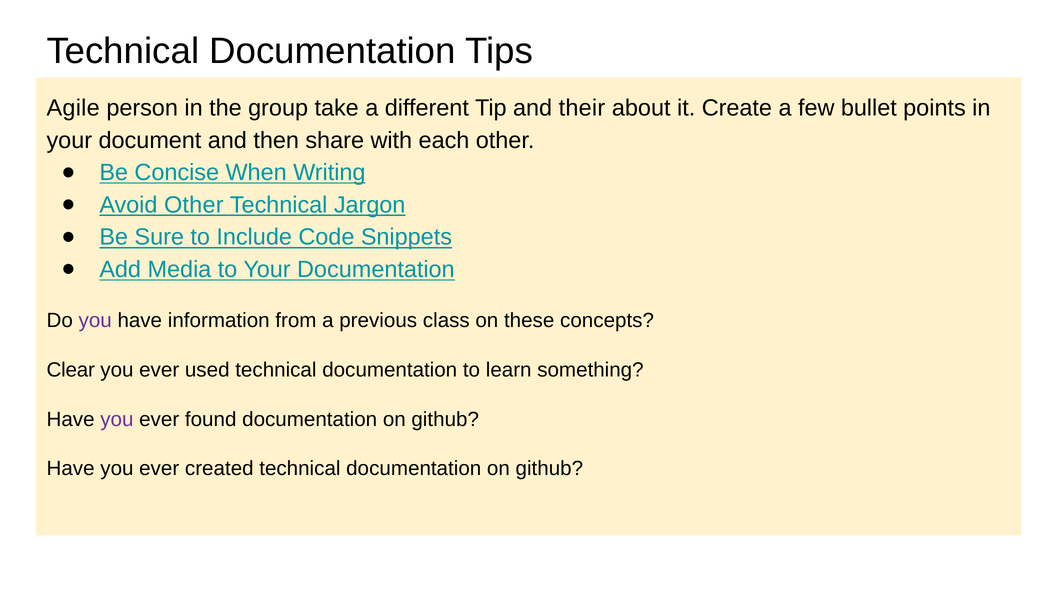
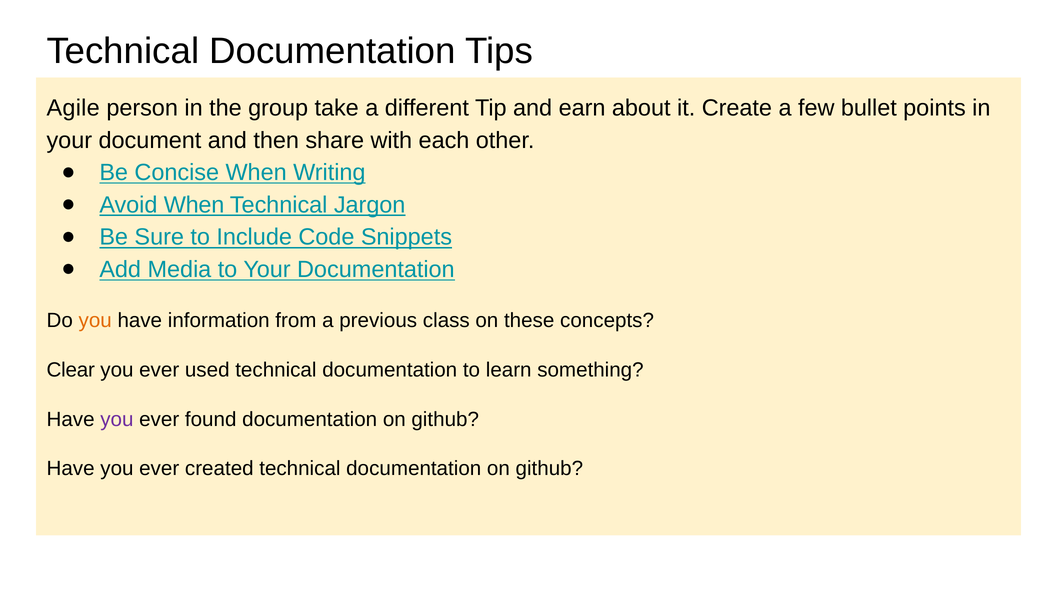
their: their -> earn
Avoid Other: Other -> When
you at (95, 321) colour: purple -> orange
